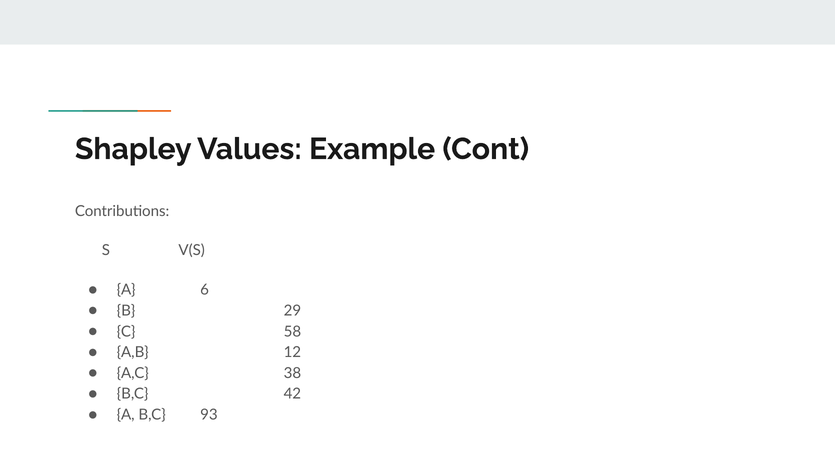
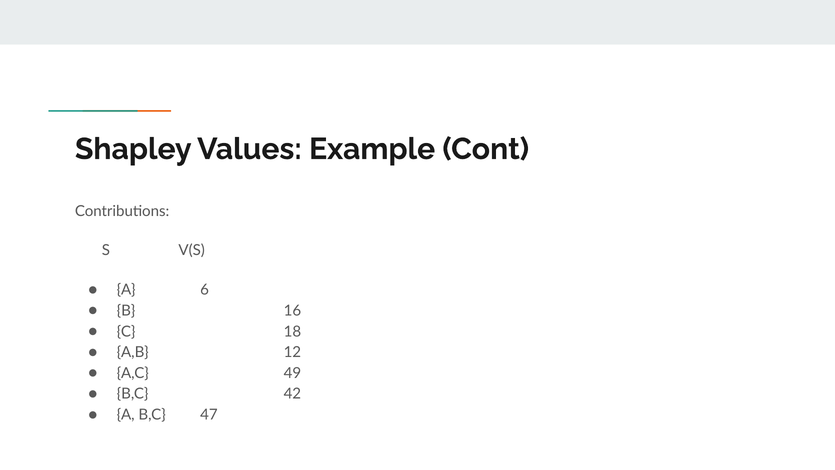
29: 29 -> 16
58: 58 -> 18
38: 38 -> 49
93: 93 -> 47
